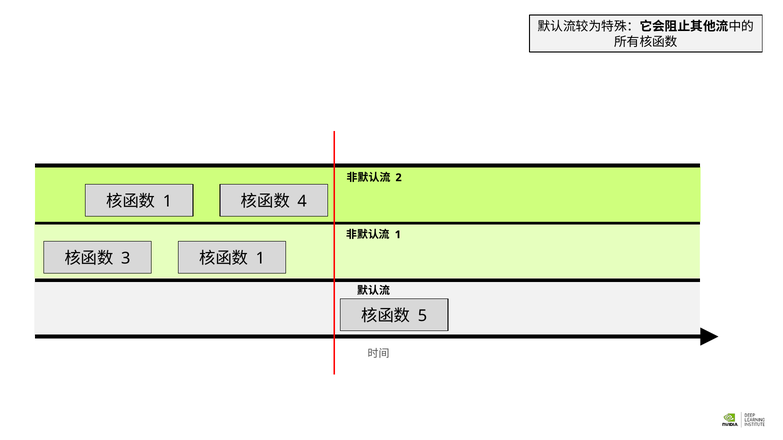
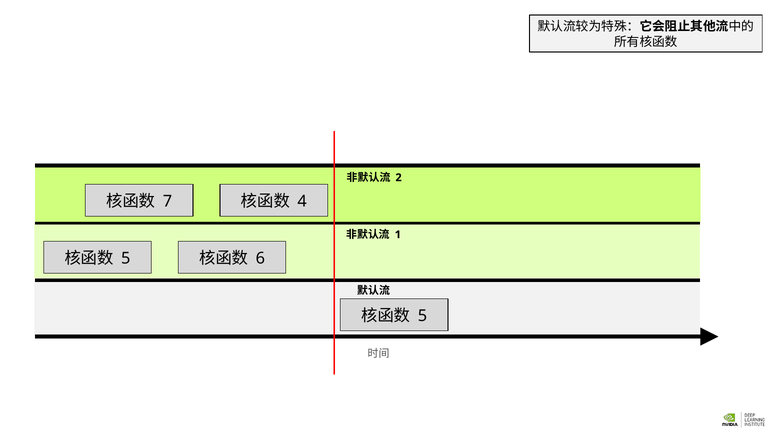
1 at (167, 202): 1 -> 7
3 at (126, 259): 3 -> 5
1 at (260, 259): 1 -> 6
